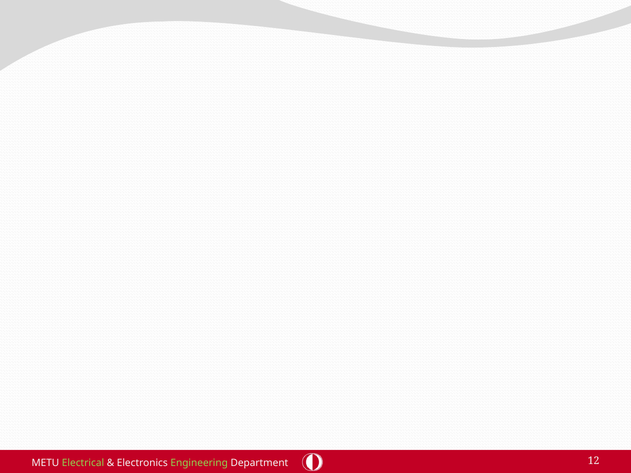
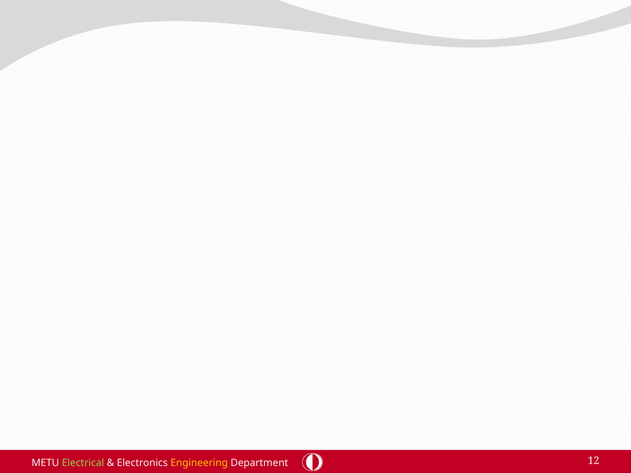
Engineering colour: light green -> yellow
